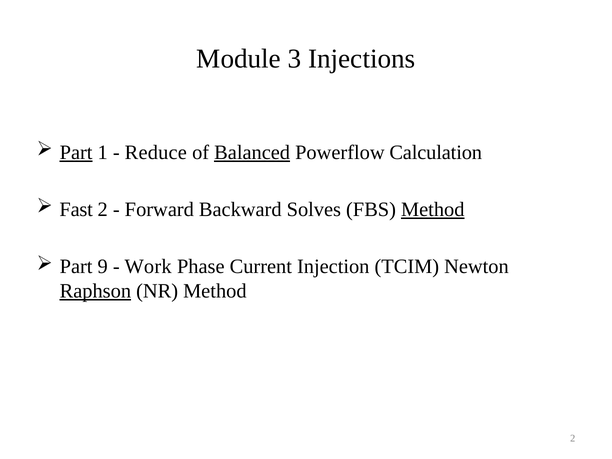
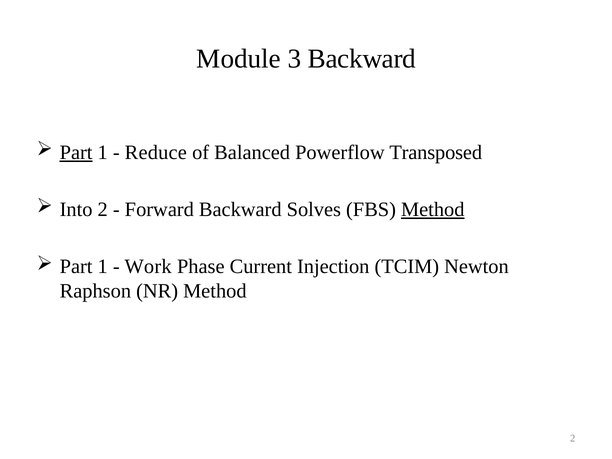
3 Injections: Injections -> Backward
Balanced underline: present -> none
Calculation: Calculation -> Transposed
Fast: Fast -> Into
9 at (103, 267): 9 -> 1
Raphson underline: present -> none
